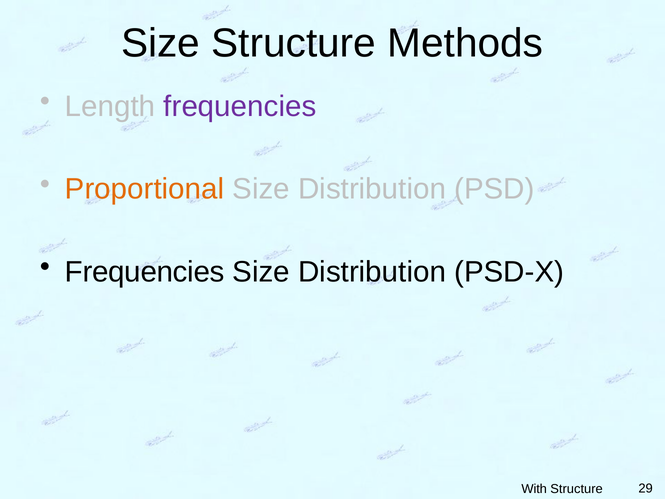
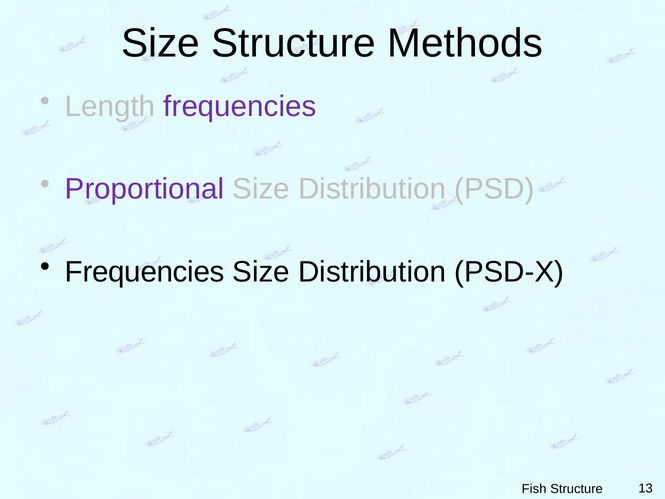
Proportional colour: orange -> purple
With: With -> Fish
29: 29 -> 13
